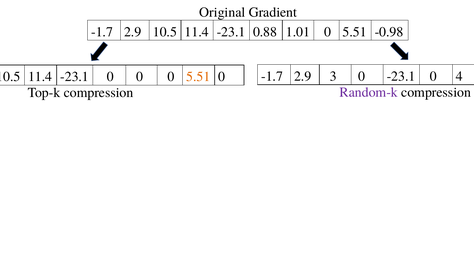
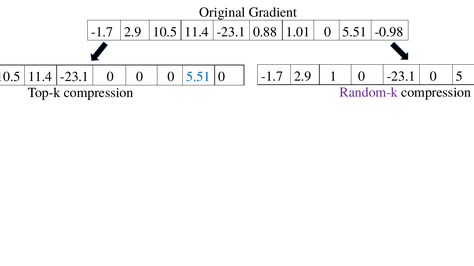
5.51 at (198, 77) colour: orange -> blue
3: 3 -> 1
4: 4 -> 5
